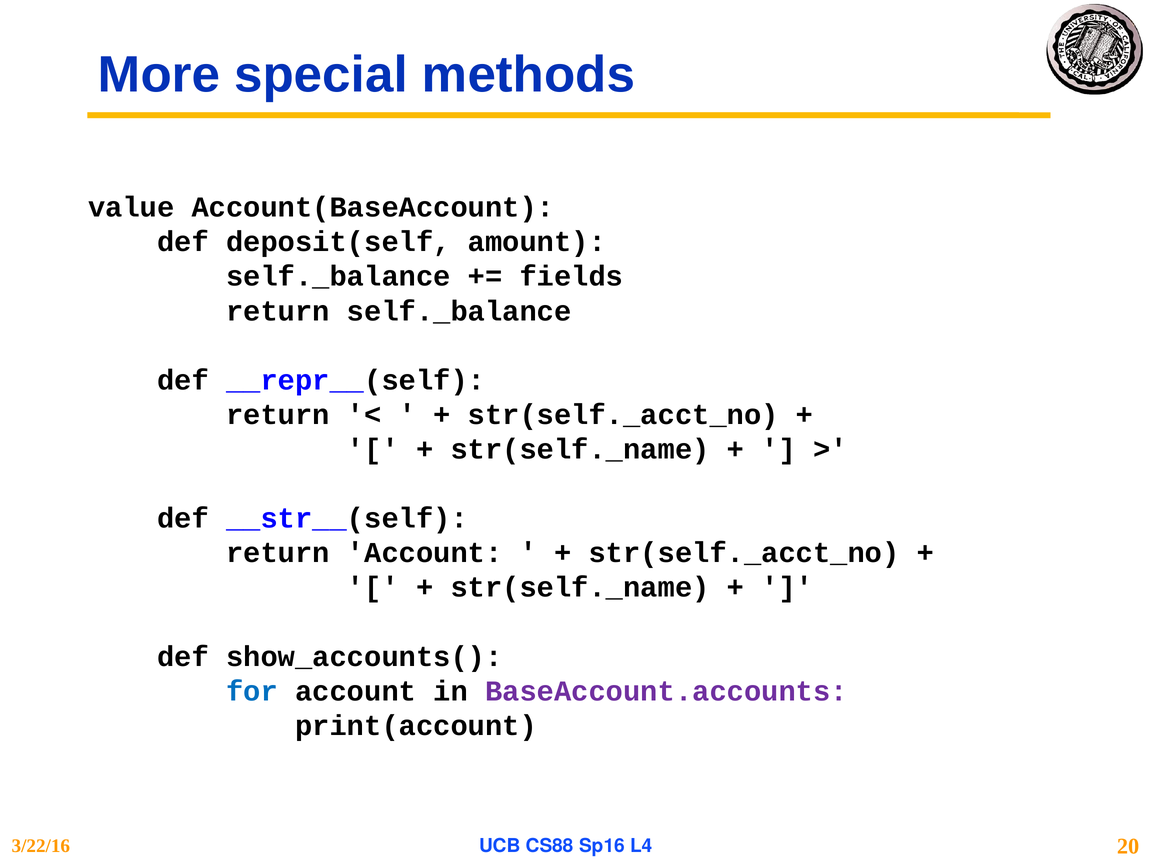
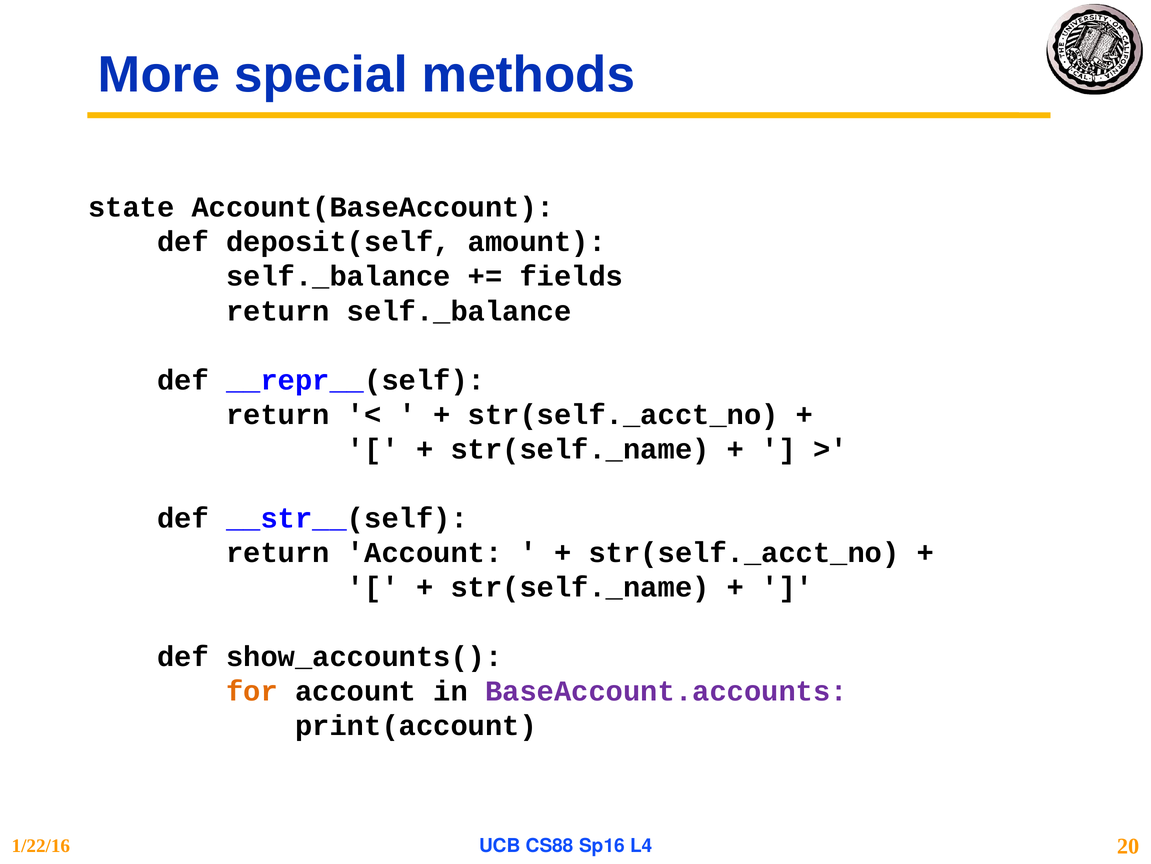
value: value -> state
for colour: blue -> orange
3/22/16: 3/22/16 -> 1/22/16
